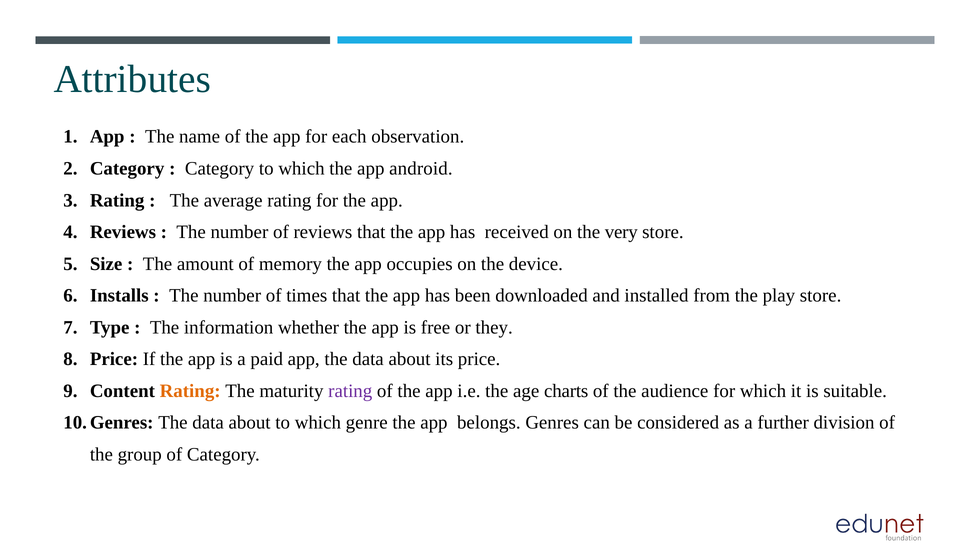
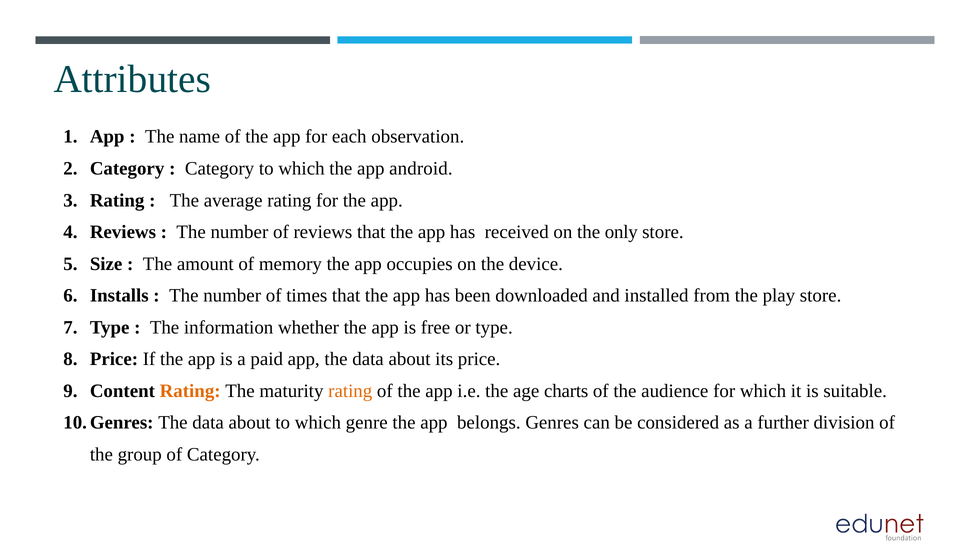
very: very -> only
or they: they -> type
rating at (350, 391) colour: purple -> orange
